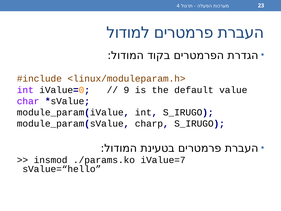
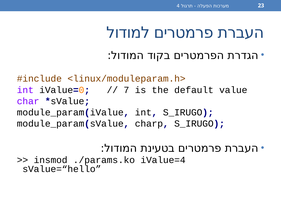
9: 9 -> 7
iValue=7: iValue=7 -> iValue=4
